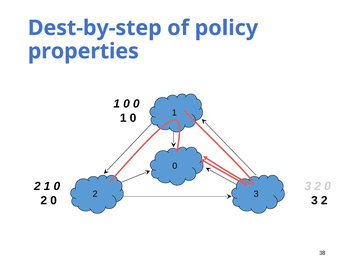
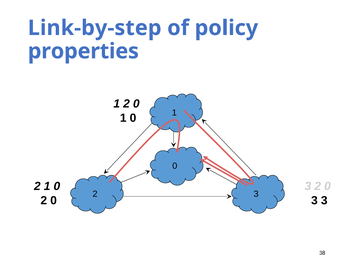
Dest-by-step: Dest-by-step -> Link-by-step
0 at (126, 104): 0 -> 2
2 at (324, 200): 2 -> 3
